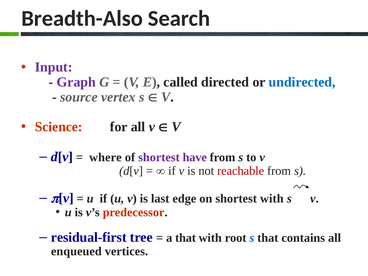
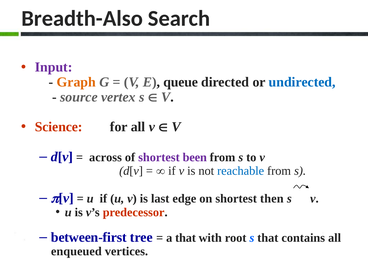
Graph colour: purple -> orange
called: called -> queue
where: where -> across
have: have -> been
reachable colour: red -> blue
shortest with: with -> then
residual-first: residual-first -> between-first
